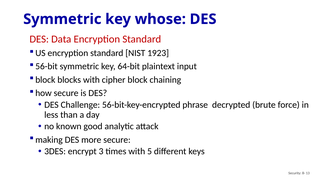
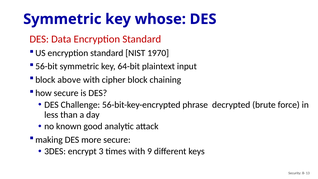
1923: 1923 -> 1970
blocks: blocks -> above
5: 5 -> 9
